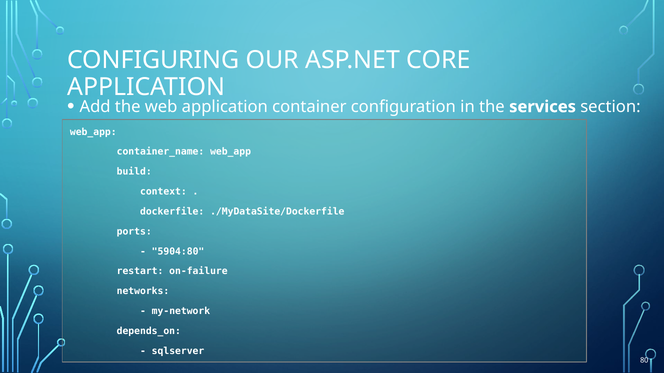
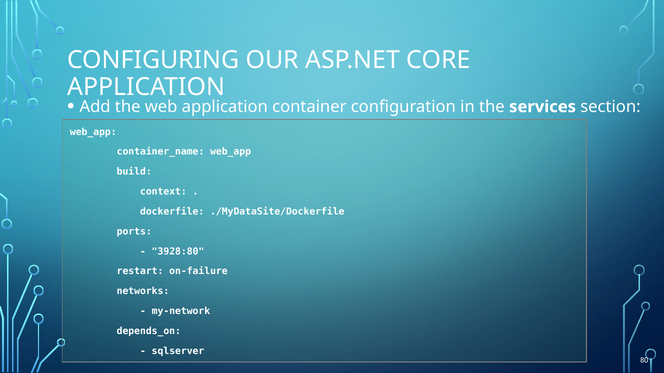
5904:80: 5904:80 -> 3928:80
